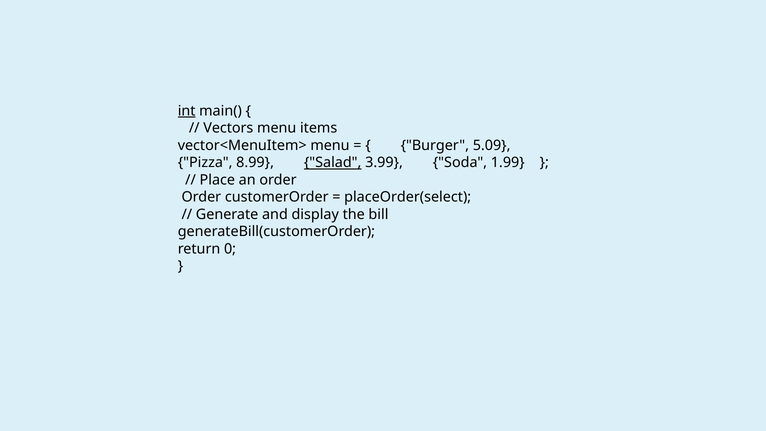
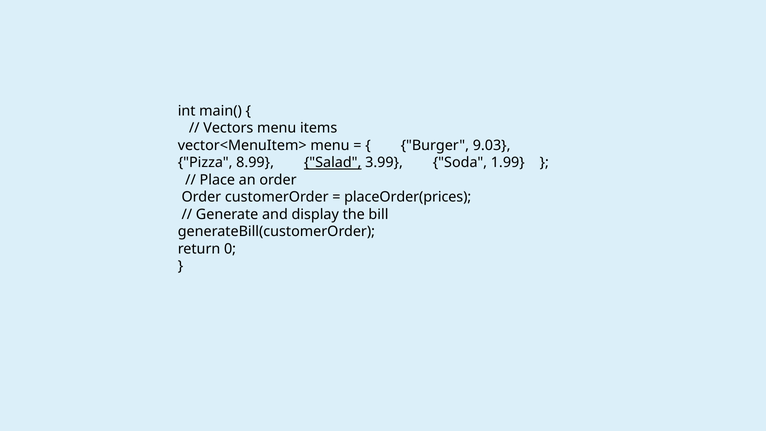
int underline: present -> none
5.09: 5.09 -> 9.03
placeOrder(select: placeOrder(select -> placeOrder(prices
